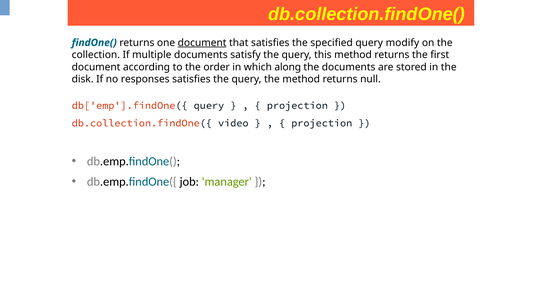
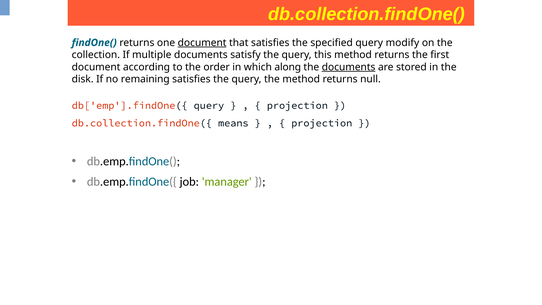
documents at (349, 67) underline: none -> present
responses: responses -> remaining
video: video -> means
